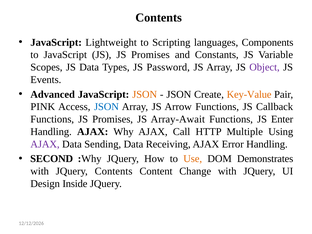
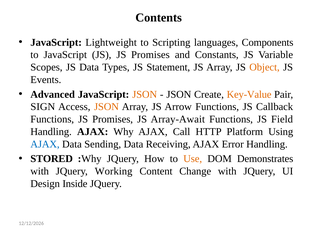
Password: Password -> Statement
Object colour: purple -> orange
PINK: PINK -> SIGN
JSON at (106, 107) colour: blue -> orange
Enter: Enter -> Field
Multiple: Multiple -> Platform
AJAX at (45, 144) colour: purple -> blue
SECOND: SECOND -> STORED
JQuery Contents: Contents -> Working
